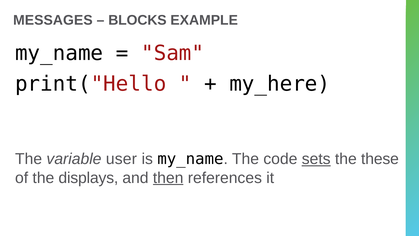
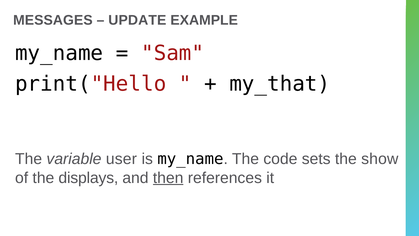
BLOCKS: BLOCKS -> UPDATE
my_here: my_here -> my_that
sets underline: present -> none
these: these -> show
